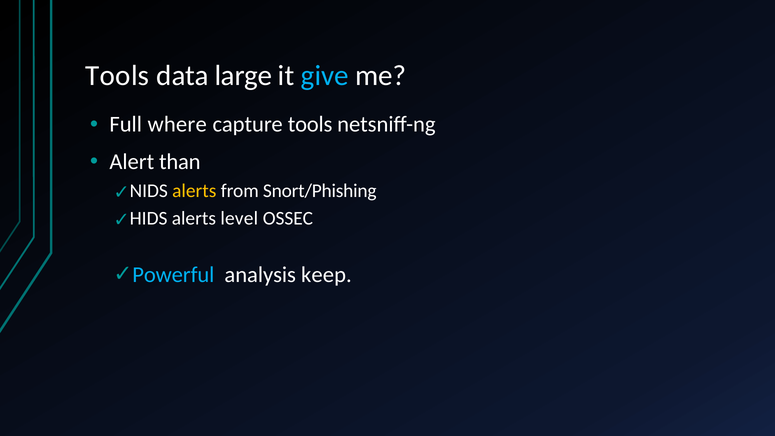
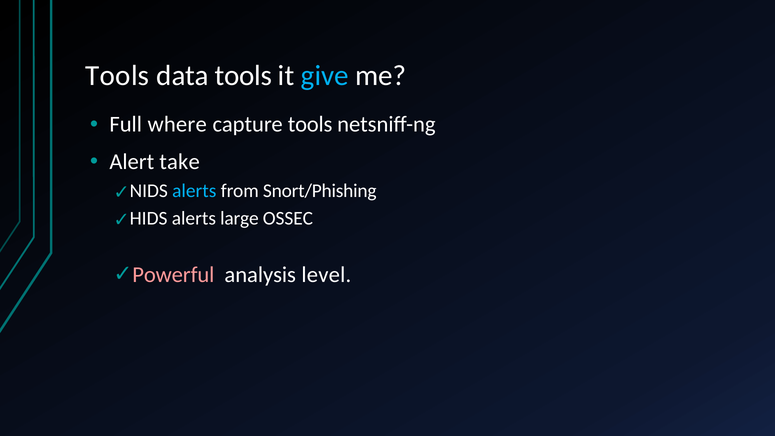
data large: large -> tools
than: than -> take
alerts at (194, 191) colour: yellow -> light blue
level: level -> large
Powerful colour: light blue -> pink
keep: keep -> level
